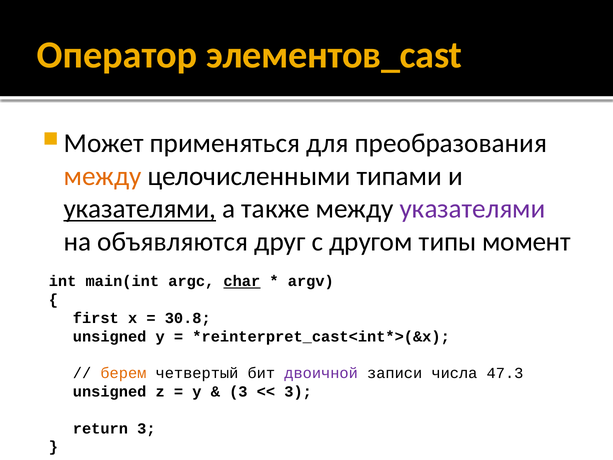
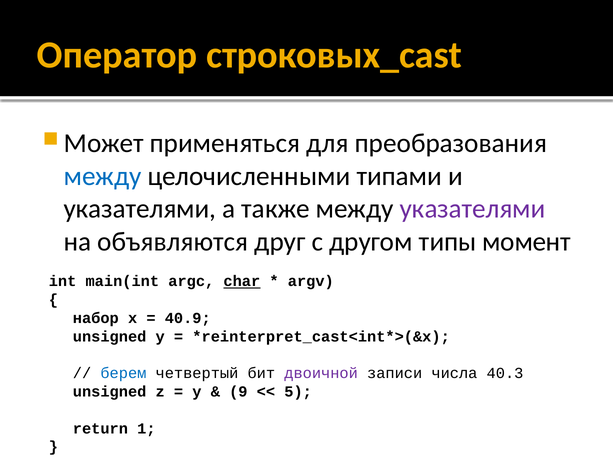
элементов_cast: элементов_cast -> строковых_cast
между at (103, 176) colour: orange -> blue
указателями at (140, 209) underline: present -> none
first: first -> набор
30.8: 30.8 -> 40.9
берем colour: orange -> blue
47.3: 47.3 -> 40.3
3 at (238, 391): 3 -> 9
3 at (298, 391): 3 -> 5
return 3: 3 -> 1
